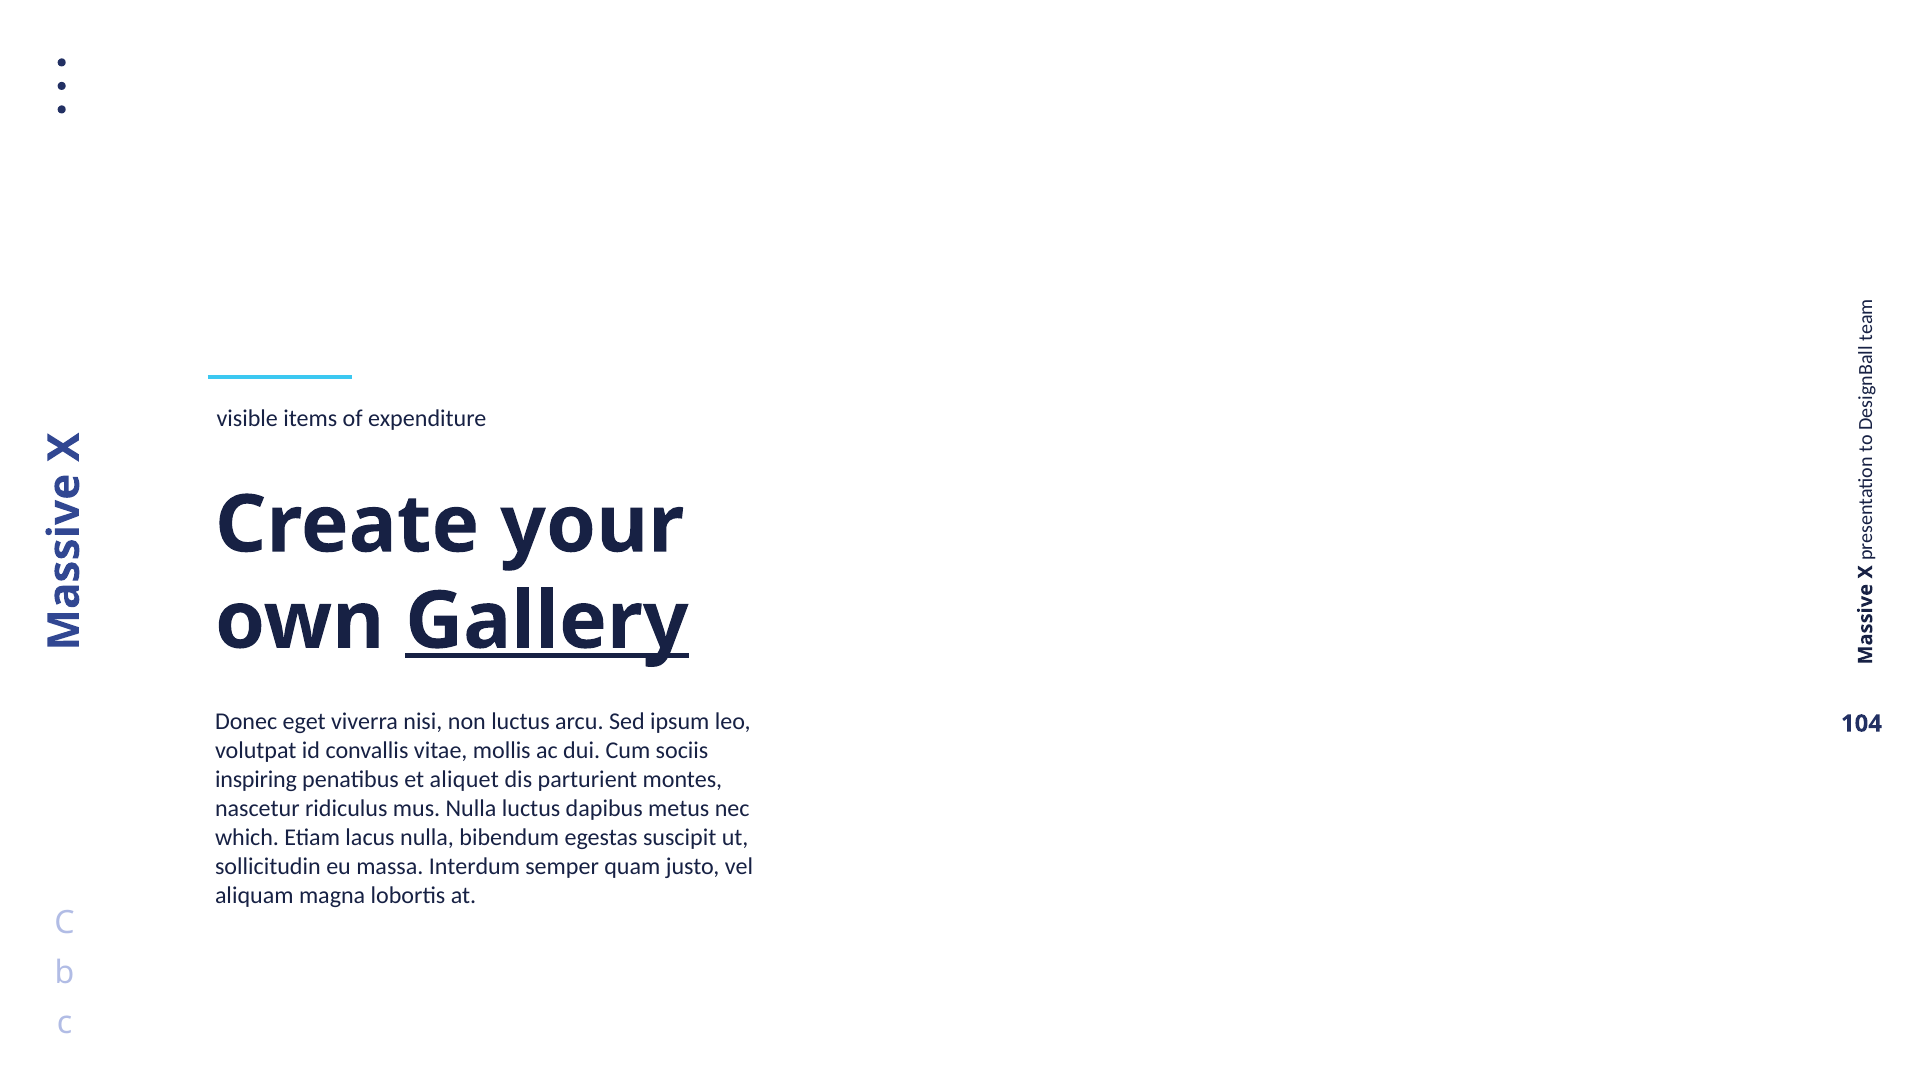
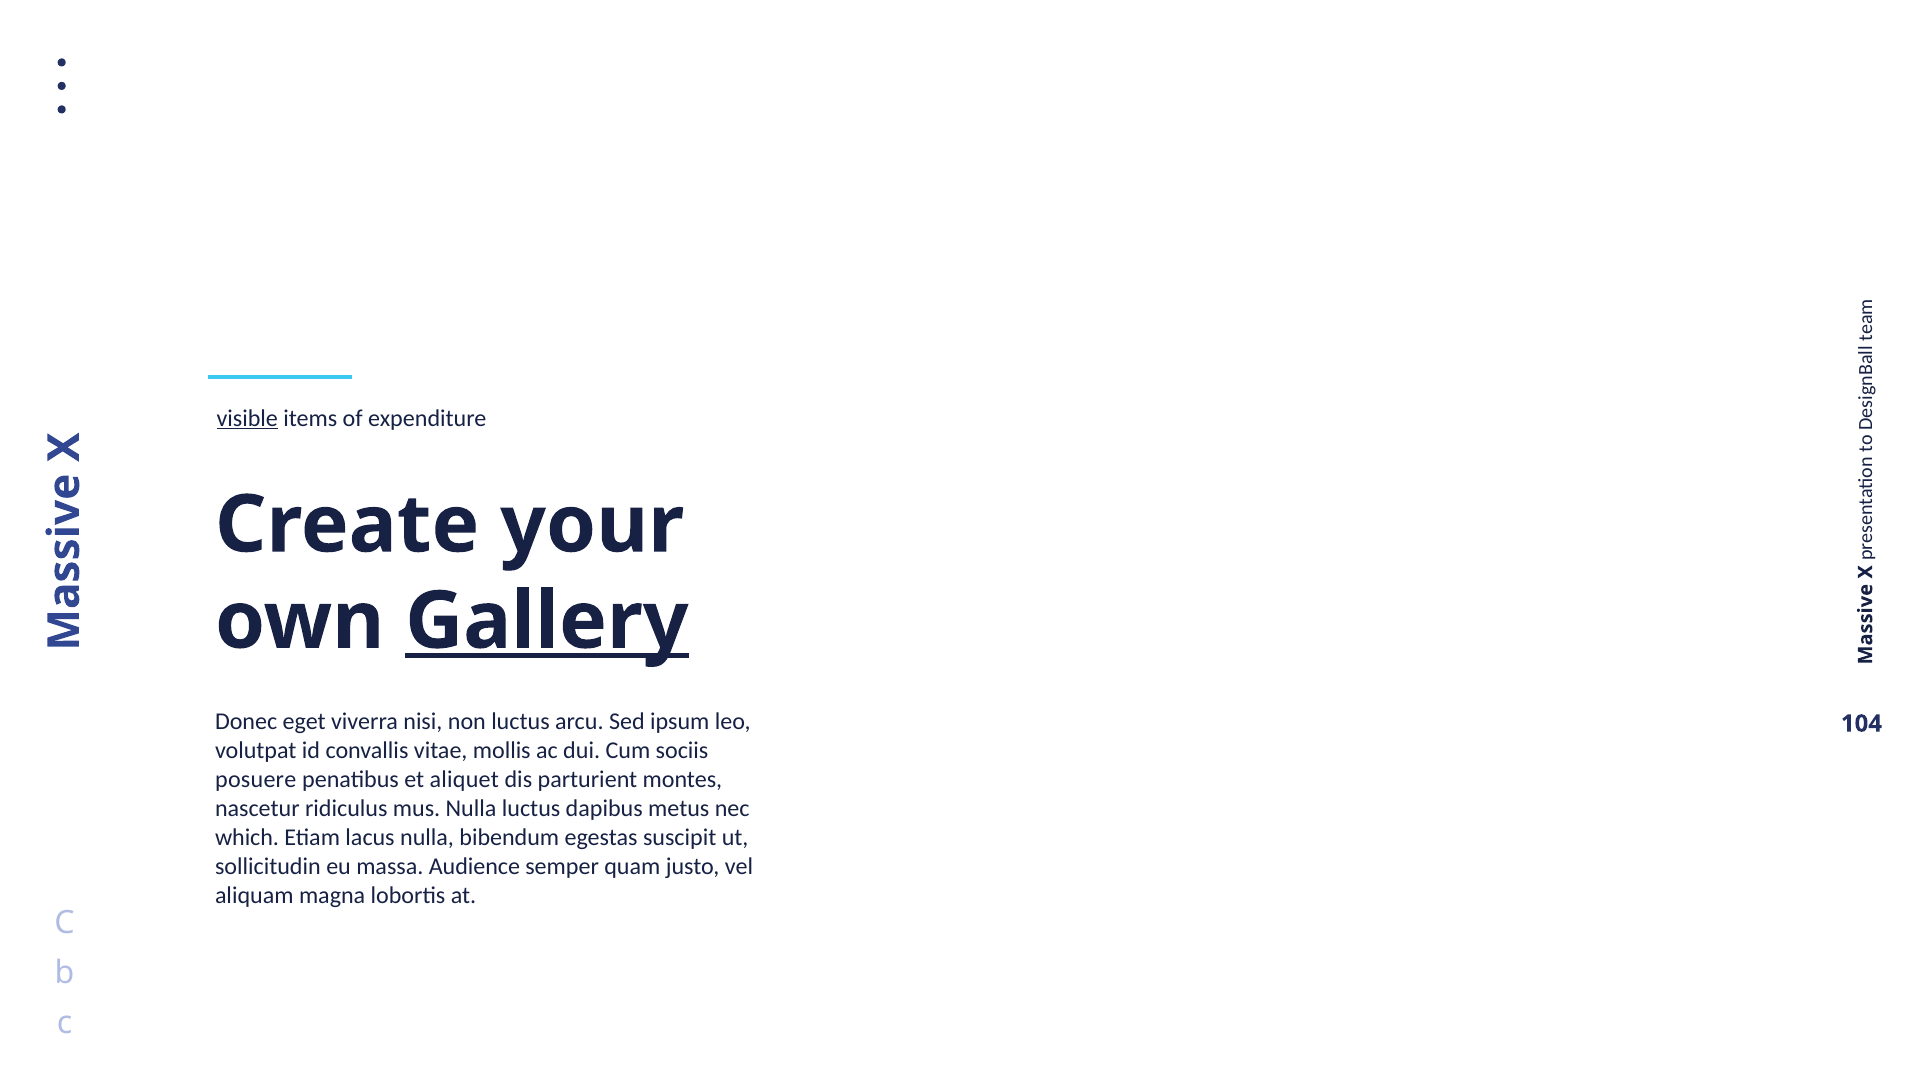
visible underline: none -> present
inspiring: inspiring -> posuere
Interdum: Interdum -> Audience
